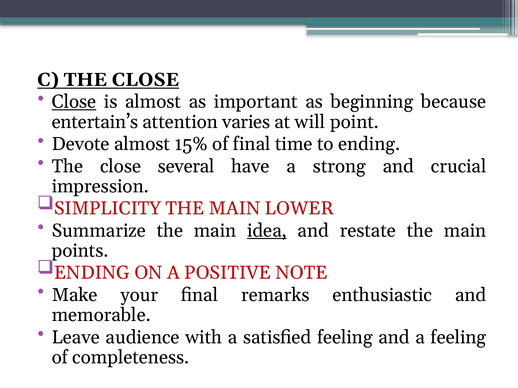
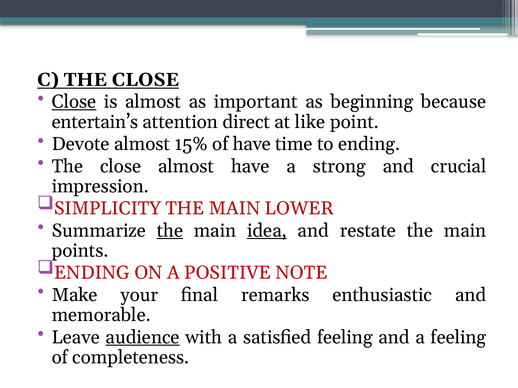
varies: varies -> direct
will: will -> like
of final: final -> have
close several: several -> almost
the at (170, 231) underline: none -> present
audience underline: none -> present
